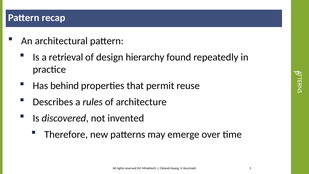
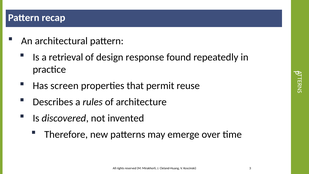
hierarchy: hierarchy -> response
behind: behind -> screen
